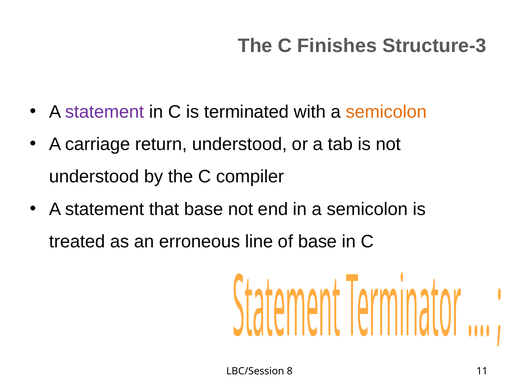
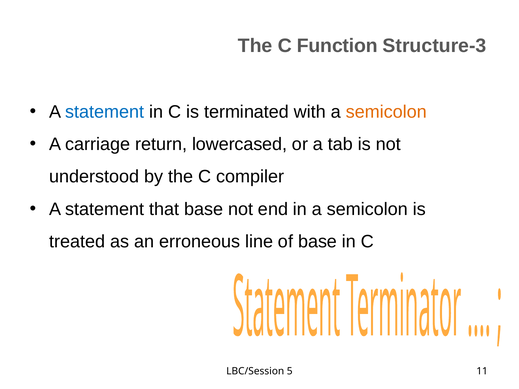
Finishes: Finishes -> Function
statement at (105, 112) colour: purple -> blue
return understood: understood -> lowercased
8: 8 -> 5
